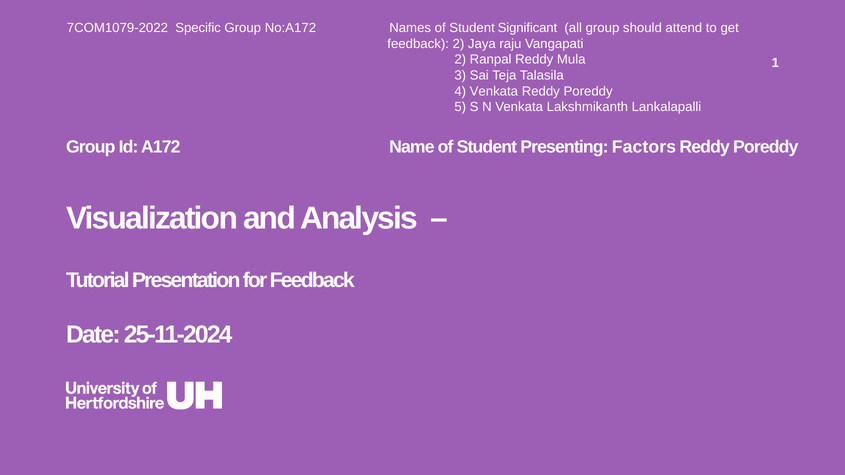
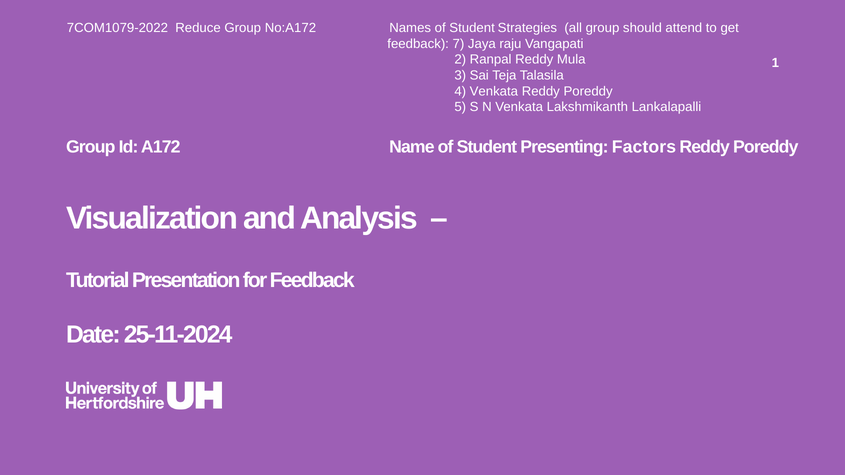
Specific: Specific -> Reduce
Significant: Significant -> Strategies
feedback 2: 2 -> 7
